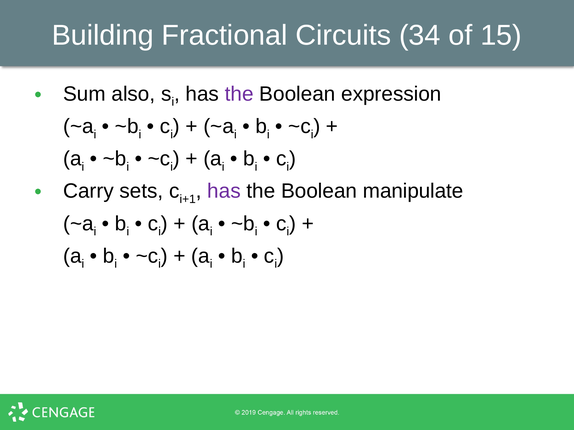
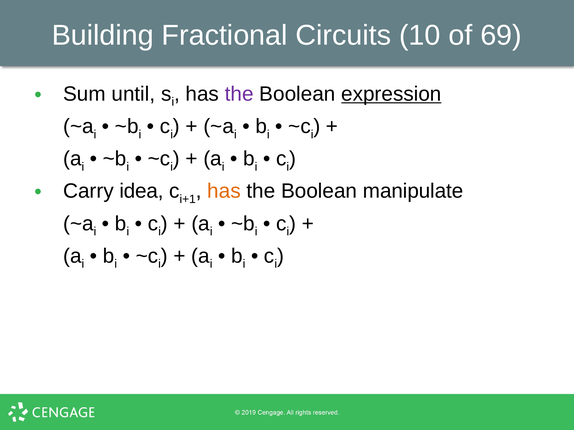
34: 34 -> 10
15: 15 -> 69
also: also -> until
expression underline: none -> present
sets: sets -> idea
has at (224, 191) colour: purple -> orange
